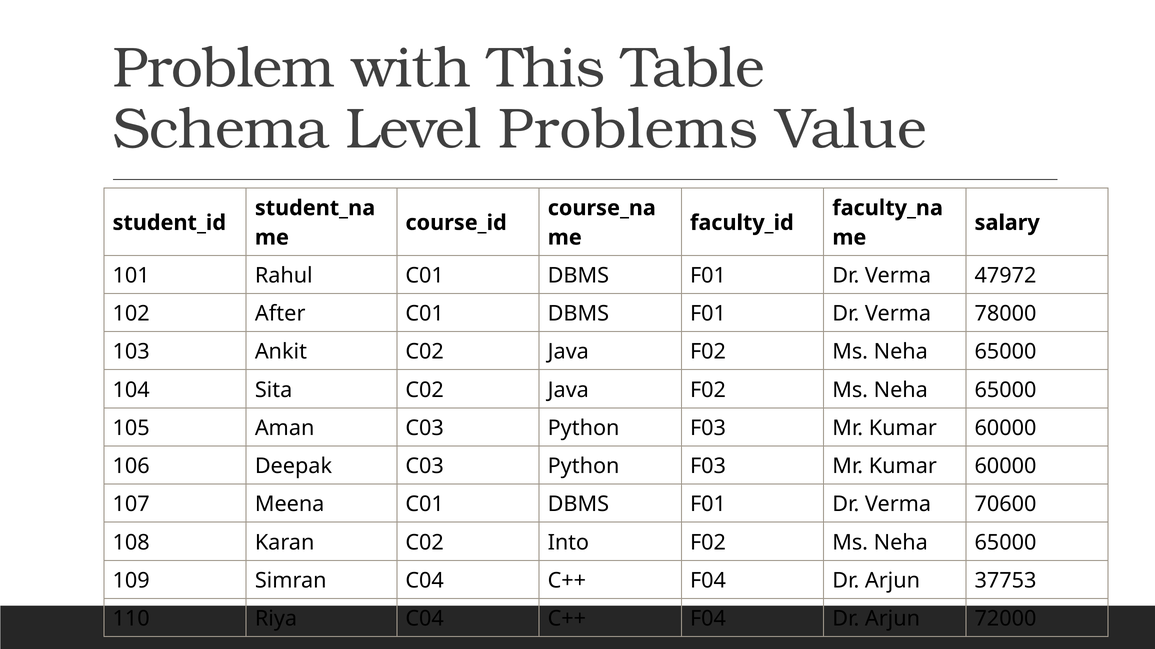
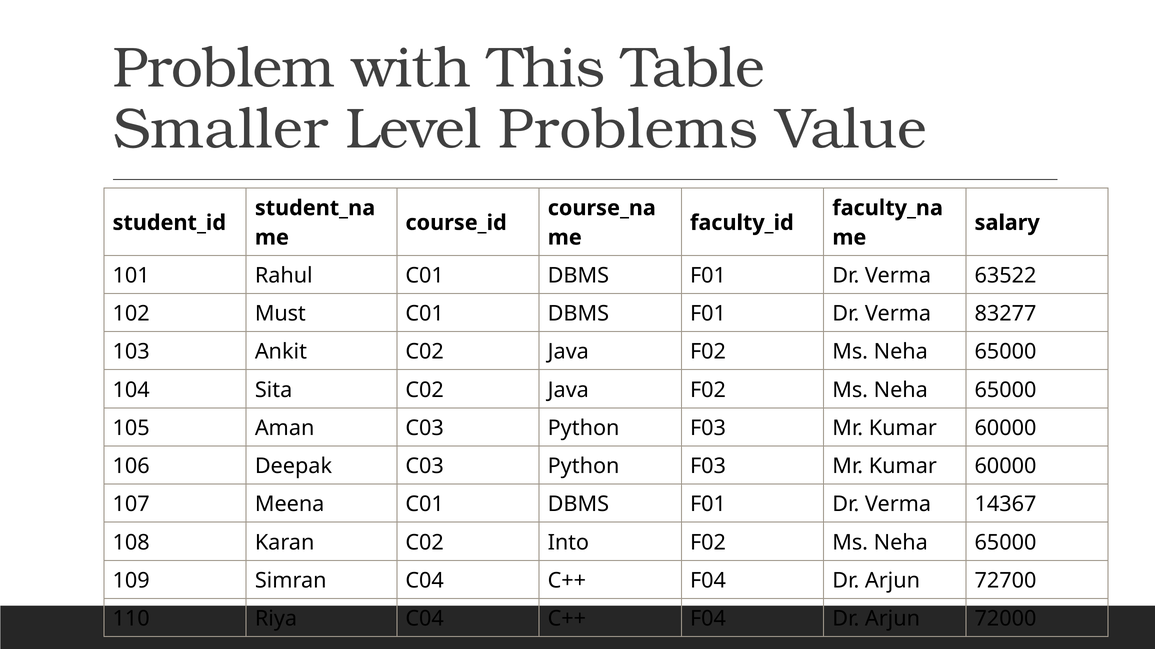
Schema: Schema -> Smaller
47972: 47972 -> 63522
After: After -> Must
78000: 78000 -> 83277
70600: 70600 -> 14367
37753: 37753 -> 72700
